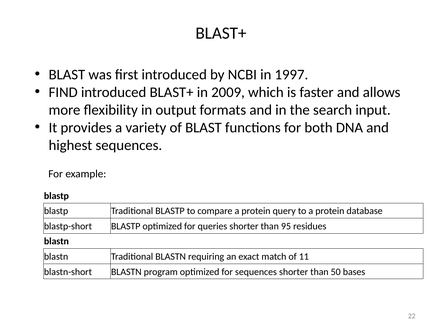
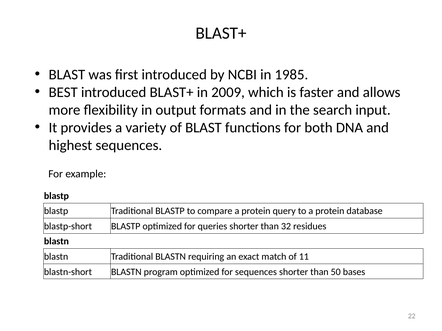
1997: 1997 -> 1985
FIND: FIND -> BEST
95: 95 -> 32
